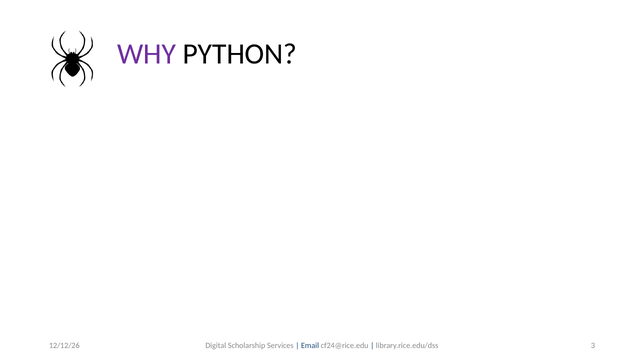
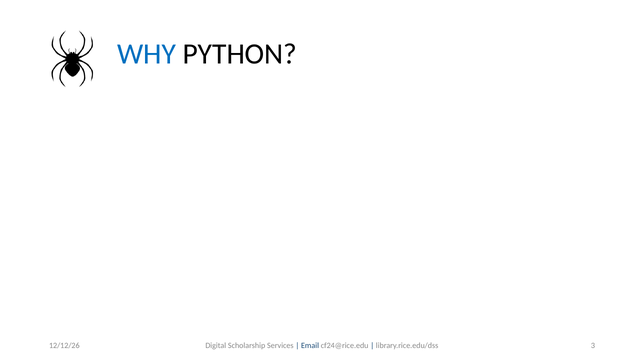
WHY colour: purple -> blue
